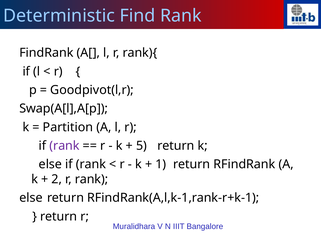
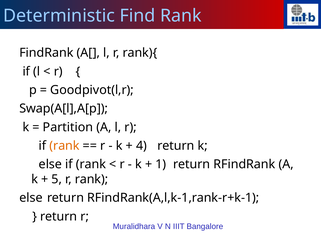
rank at (64, 146) colour: purple -> orange
5: 5 -> 4
2: 2 -> 5
